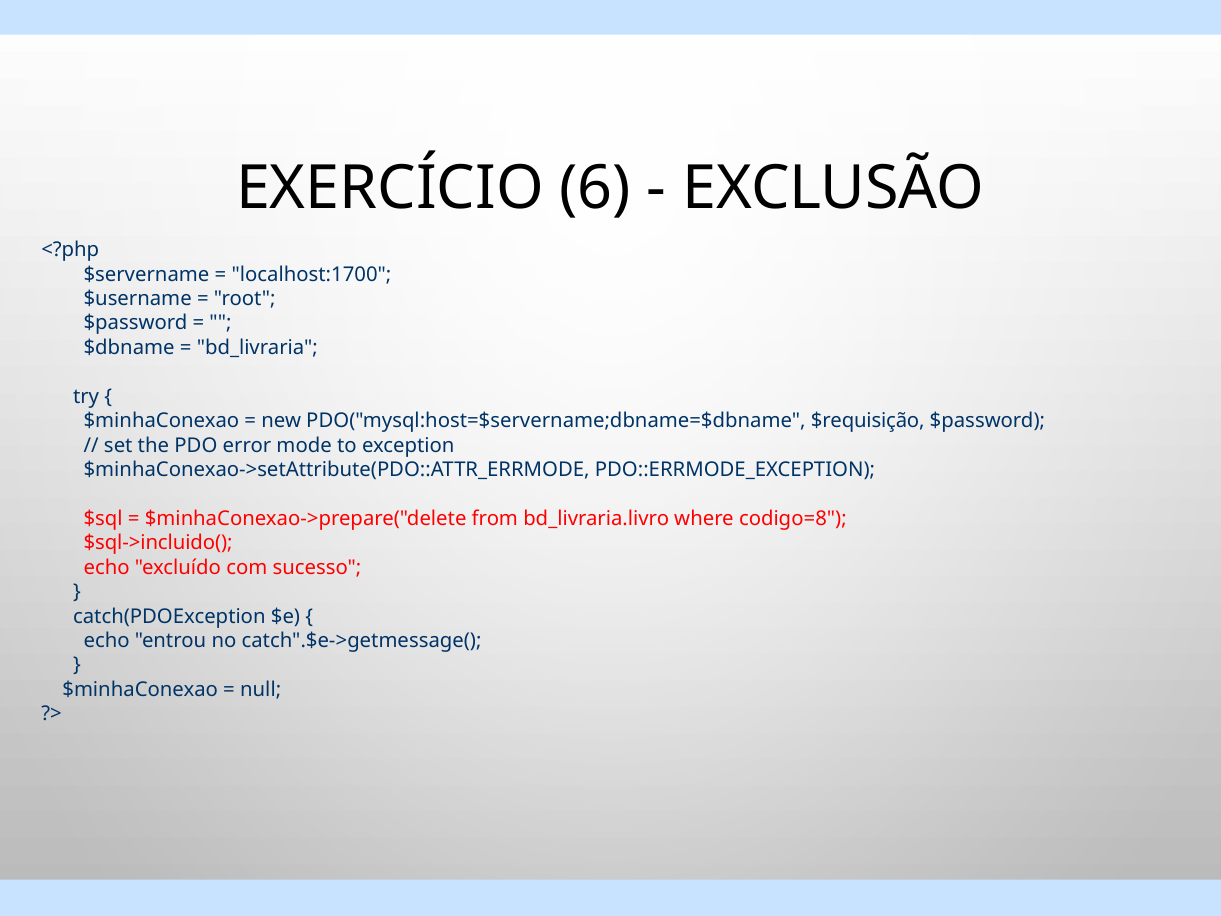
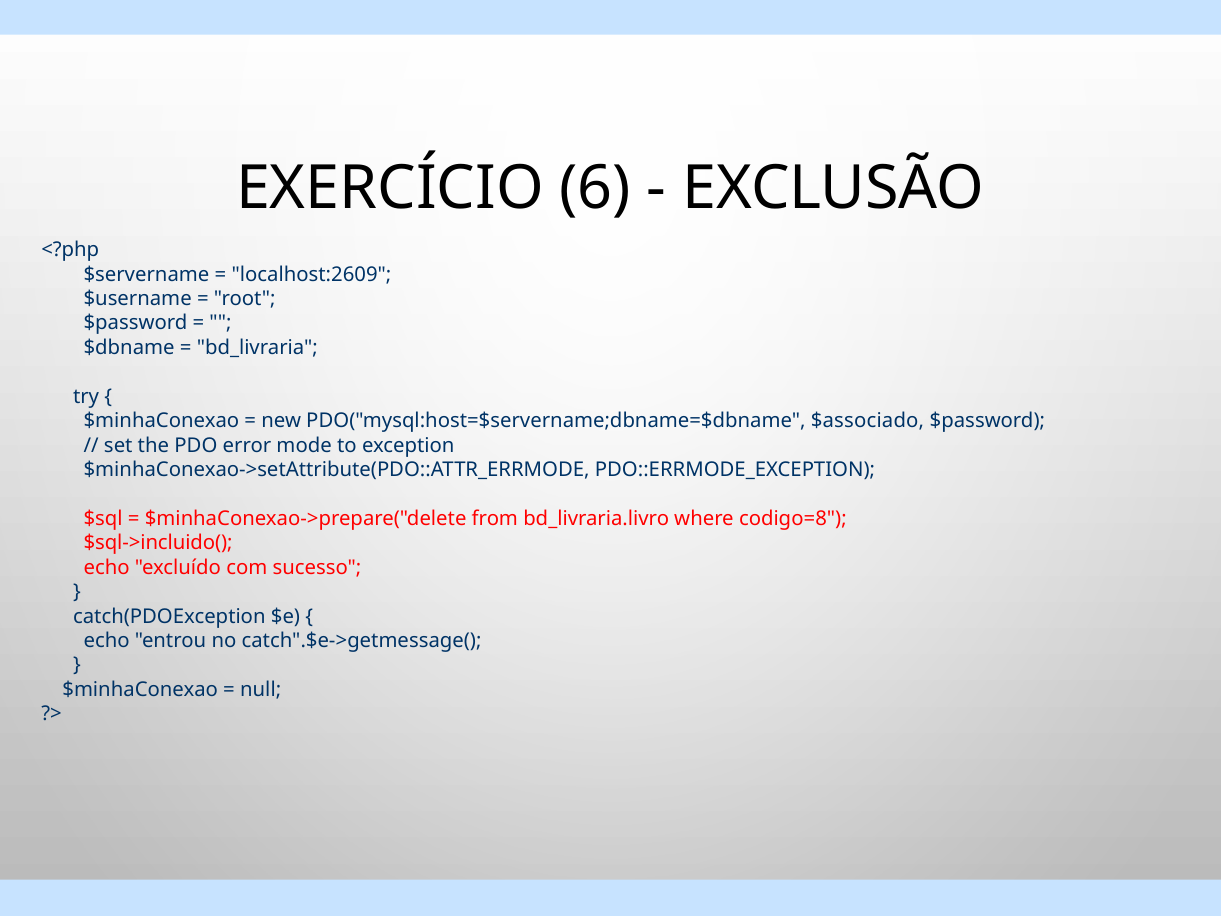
localhost:1700: localhost:1700 -> localhost:2609
$requisição: $requisição -> $associado
